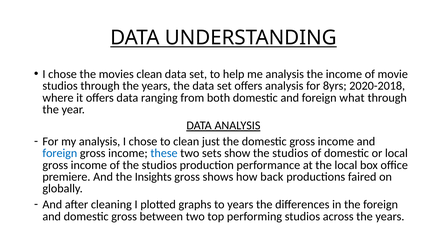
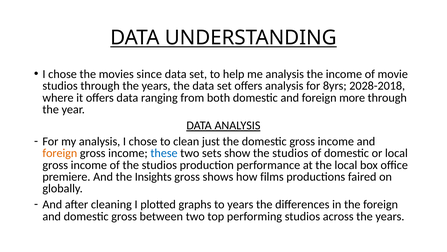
movies clean: clean -> since
2020-2018: 2020-2018 -> 2028-2018
what: what -> more
foreign at (60, 153) colour: blue -> orange
back: back -> films
